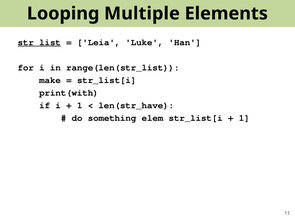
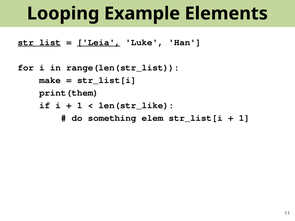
Multiple: Multiple -> Example
Leia underline: none -> present
print(with: print(with -> print(them
len(str_have: len(str_have -> len(str_like
